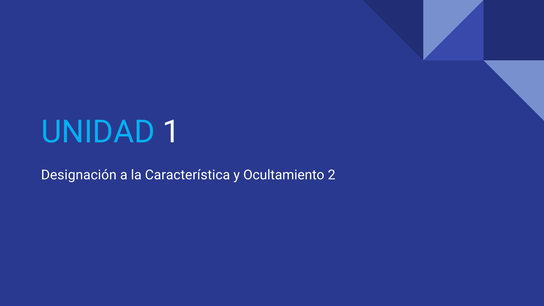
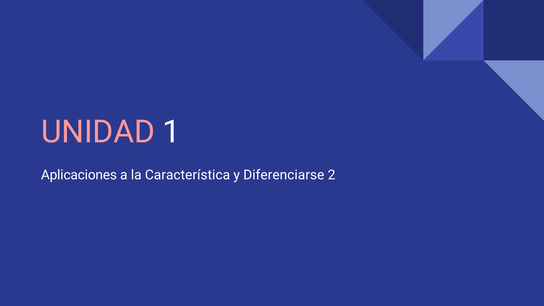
UNIDAD colour: light blue -> pink
Designación: Designación -> Aplicaciones
Ocultamiento: Ocultamiento -> Diferenciarse
